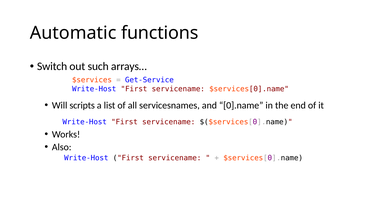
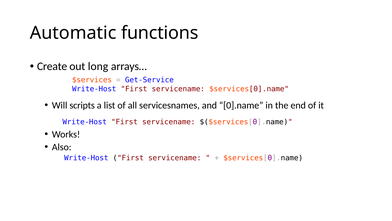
Switch: Switch -> Create
such: such -> long
